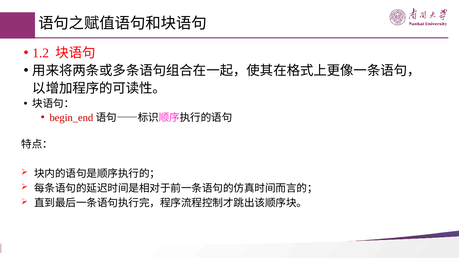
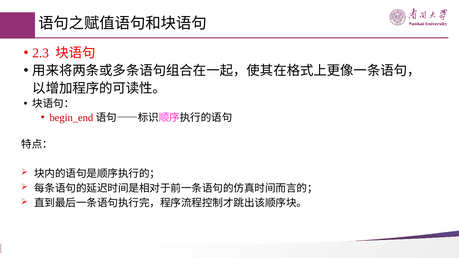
1.2: 1.2 -> 2.3
